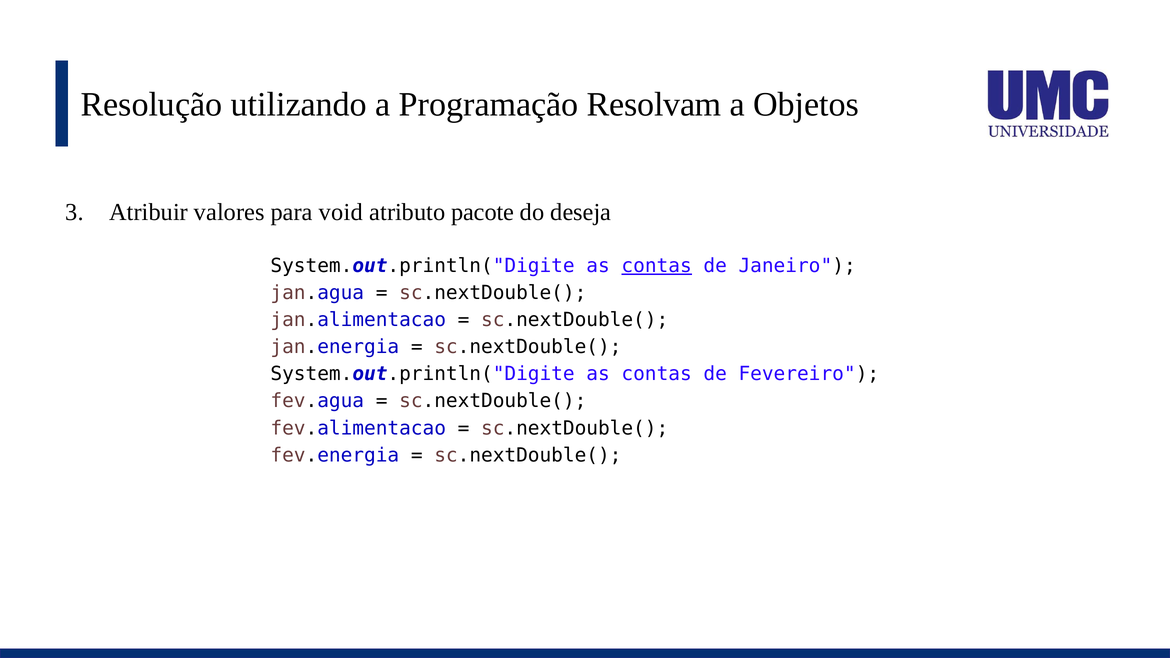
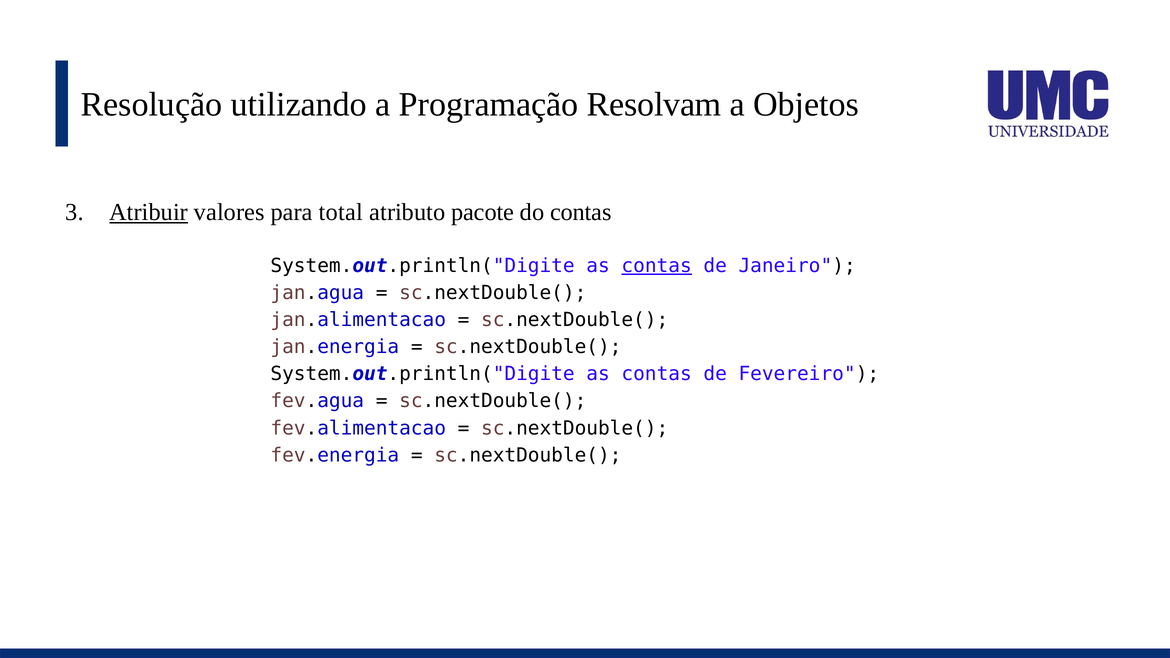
Atribuir underline: none -> present
void: void -> total
do deseja: deseja -> contas
